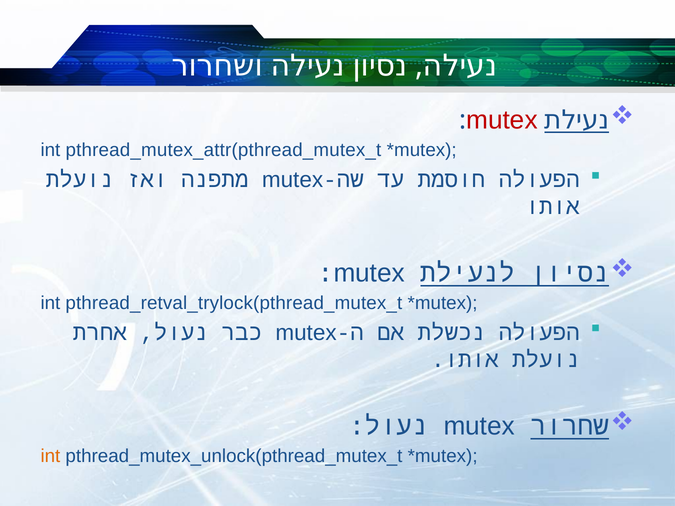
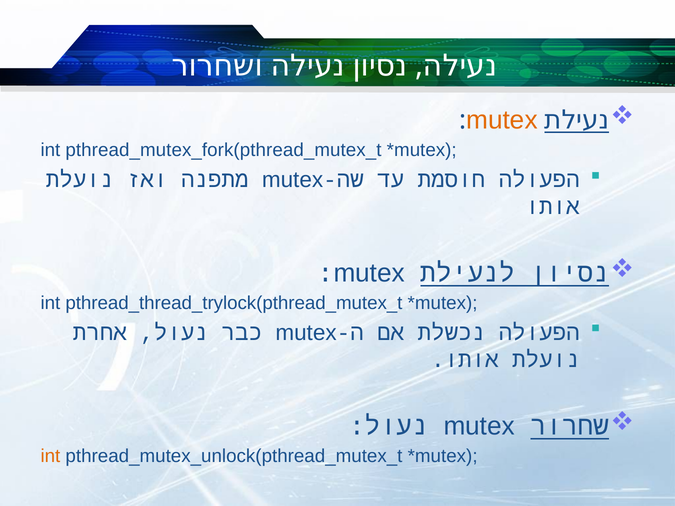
mutex at (502, 120) colour: red -> orange
pthread_mutex_attr(pthread_mutex_t: pthread_mutex_attr(pthread_mutex_t -> pthread_mutex_fork(pthread_mutex_t
pthread_retval_trylock(pthread_mutex_t: pthread_retval_trylock(pthread_mutex_t -> pthread_thread_trylock(pthread_mutex_t
